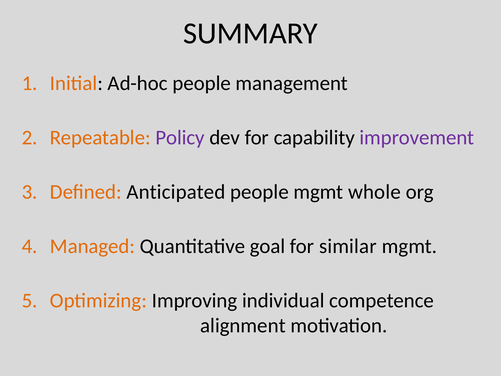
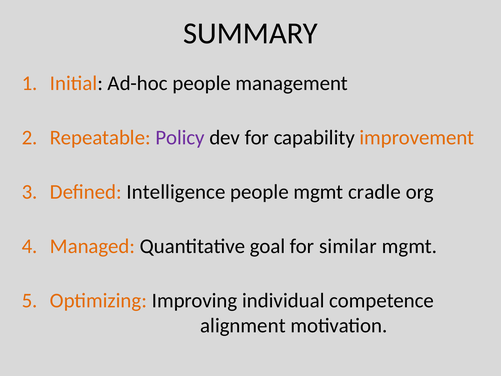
improvement colour: purple -> orange
Anticipated: Anticipated -> Intelligence
whole: whole -> cradle
